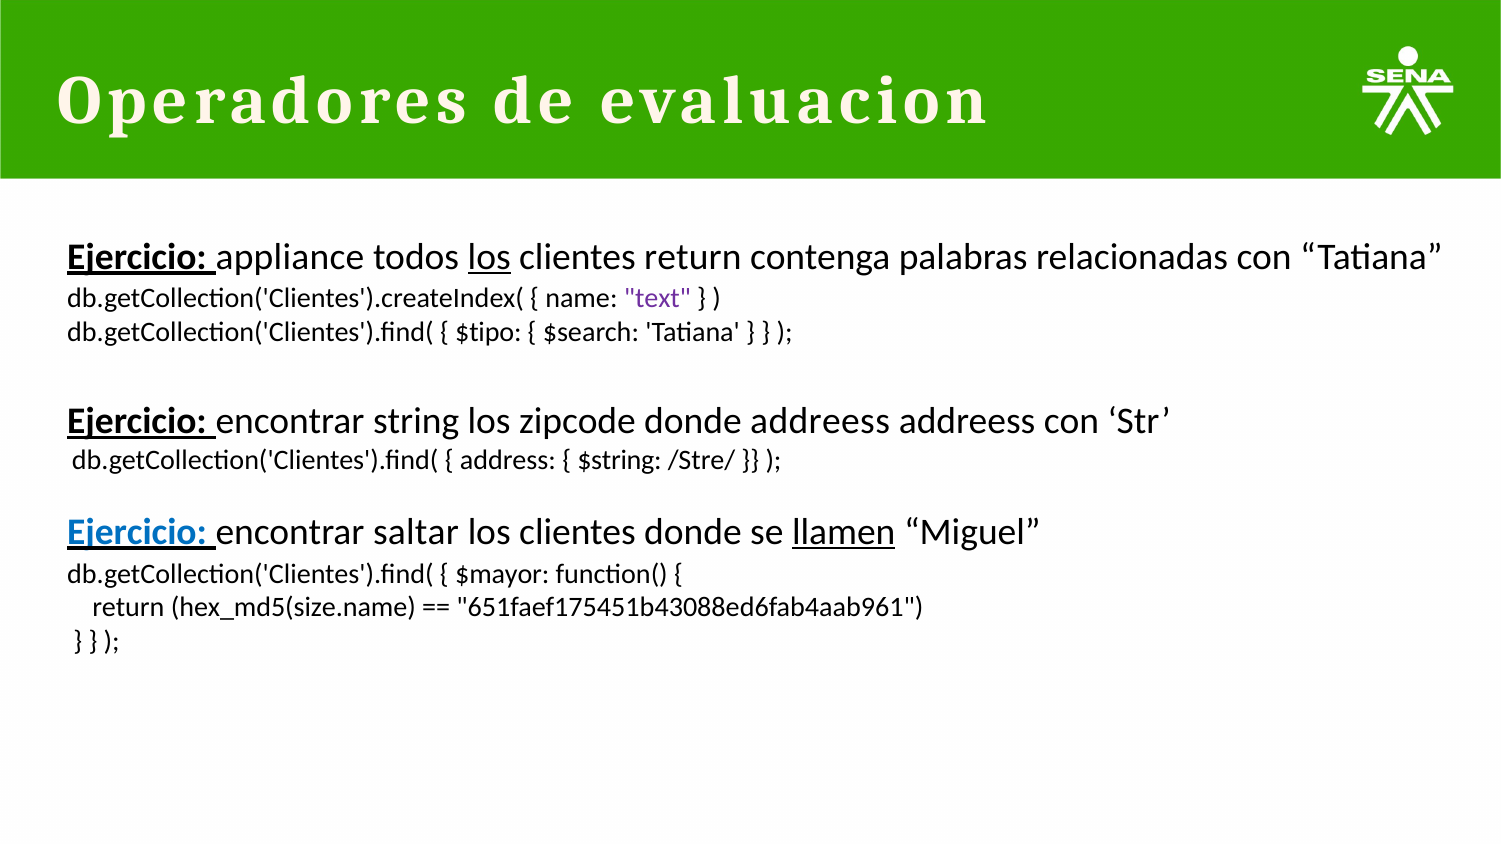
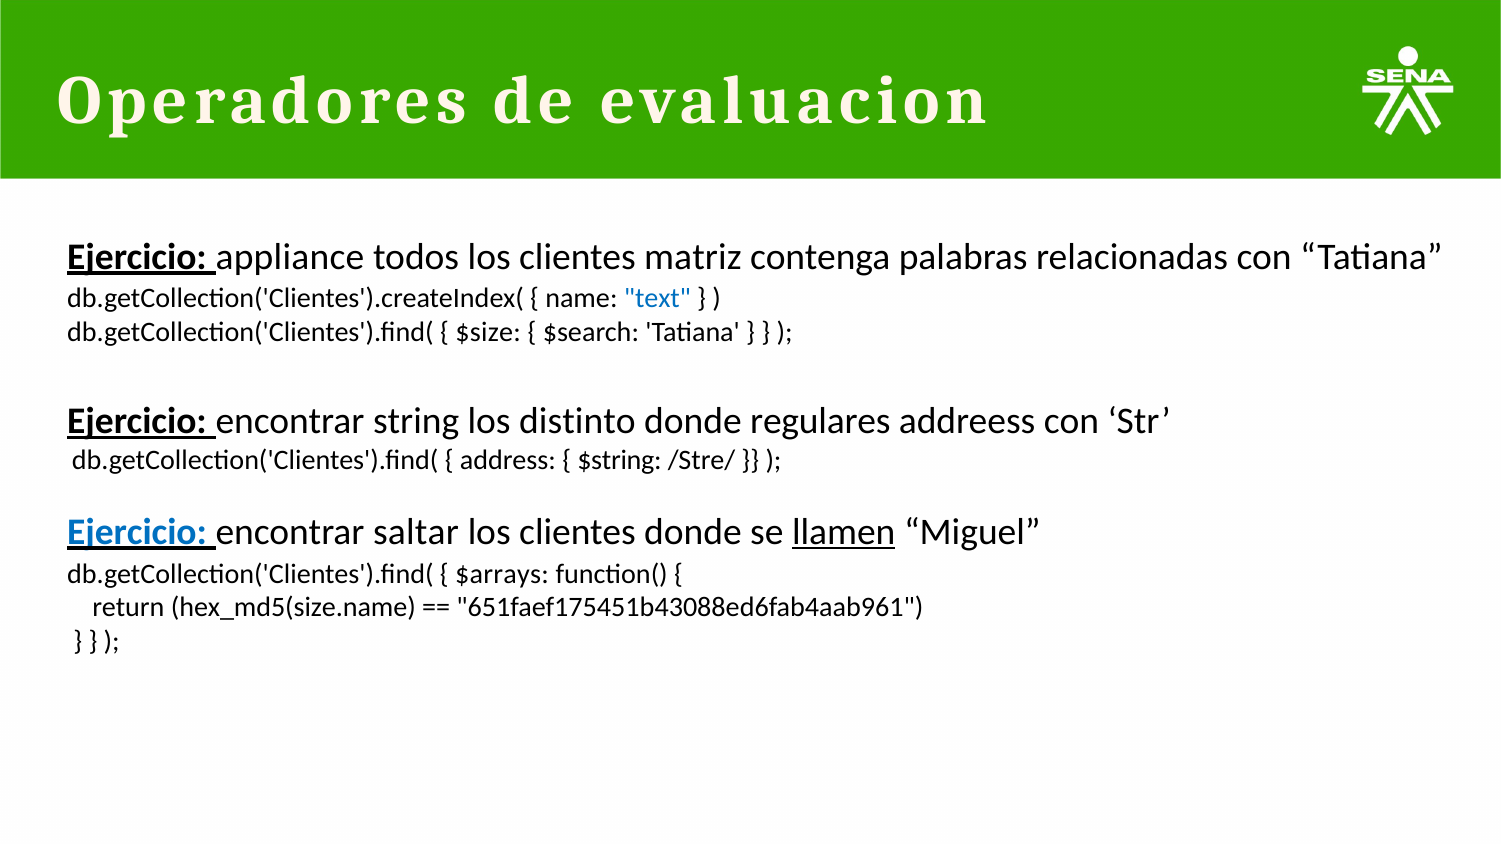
los at (489, 257) underline: present -> none
clientes return: return -> matriz
text colour: purple -> blue
$tipo: $tipo -> $size
zipcode: zipcode -> distinto
donde addreess: addreess -> regulares
$mayor: $mayor -> $arrays
